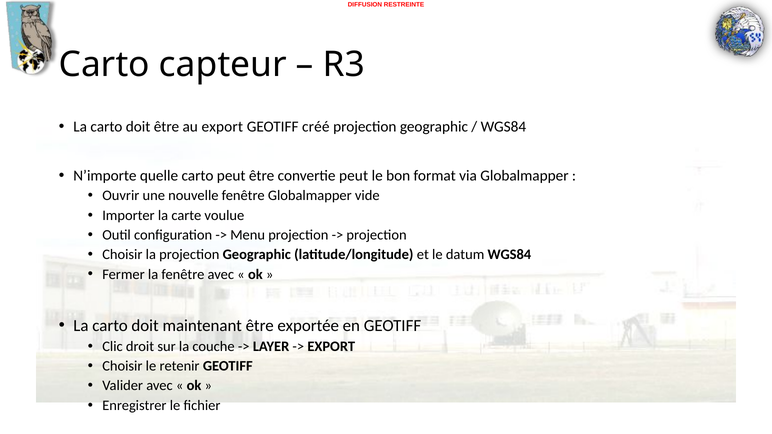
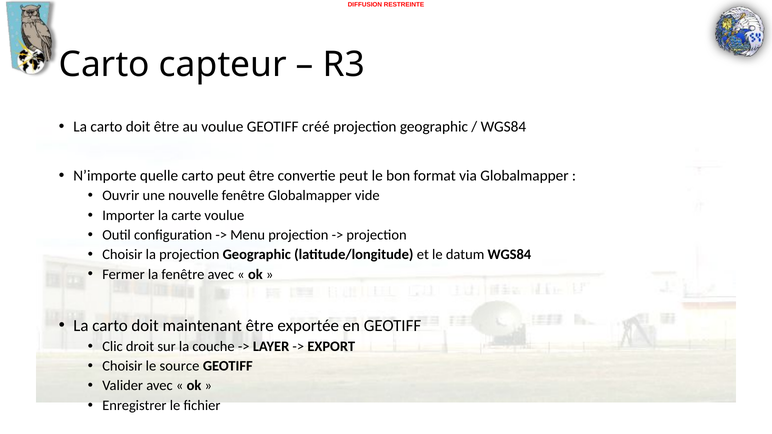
au export: export -> voulue
retenir: retenir -> source
